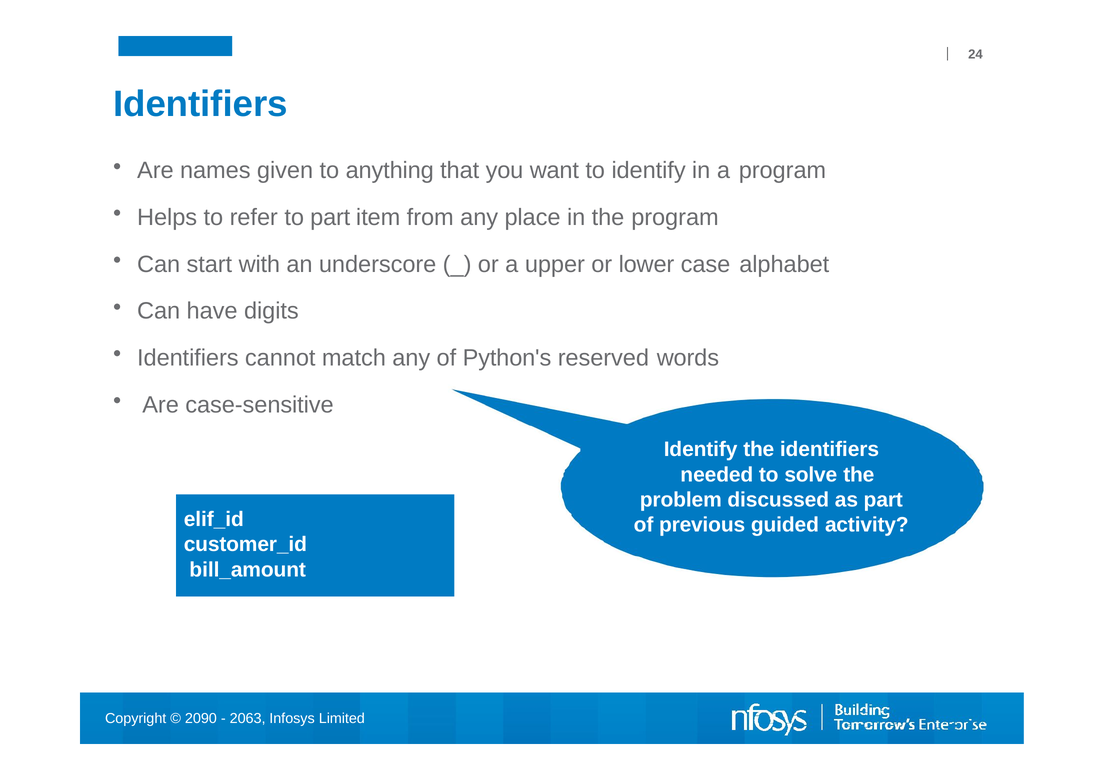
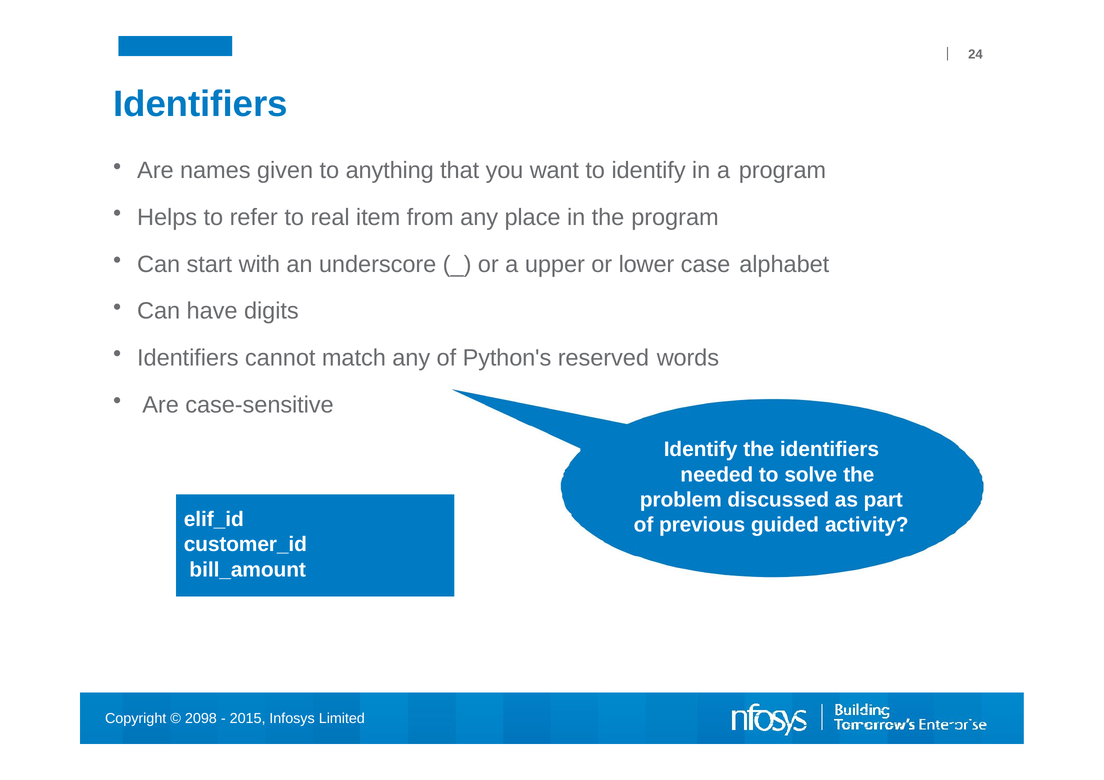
to part: part -> real
2090: 2090 -> 2098
2063: 2063 -> 2015
